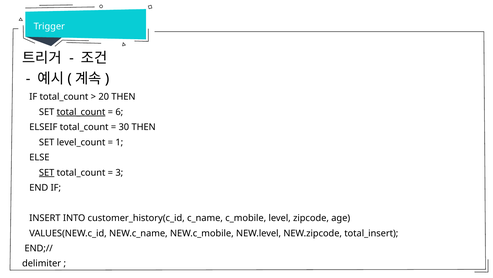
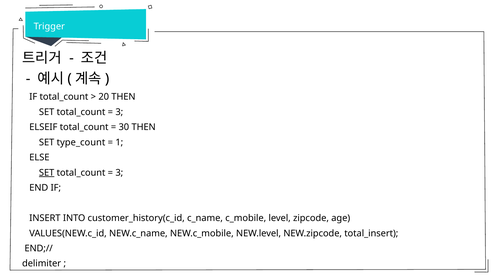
total_count at (81, 112) underline: present -> none
6 at (119, 112): 6 -> 3
level_count: level_count -> type_count
